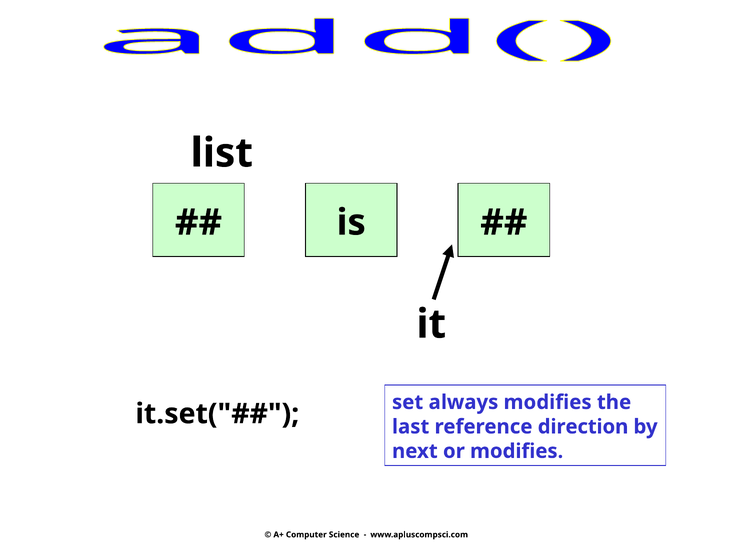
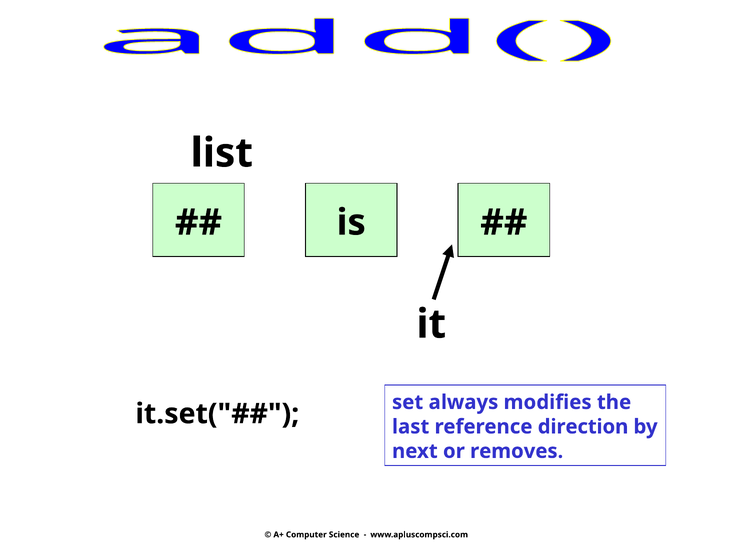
or modifies: modifies -> removes
